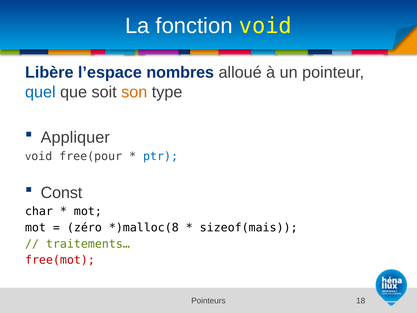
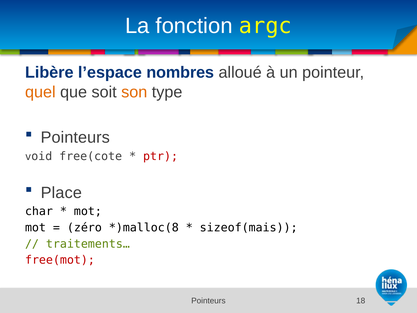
fonction void: void -> argc
quel colour: blue -> orange
Appliquer at (75, 137): Appliquer -> Pointeurs
free(pour: free(pour -> free(cote
ptr colour: blue -> red
Const: Const -> Place
